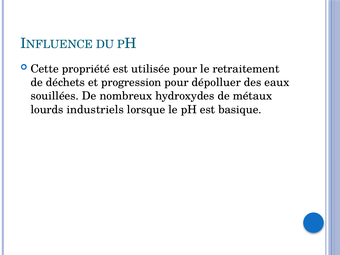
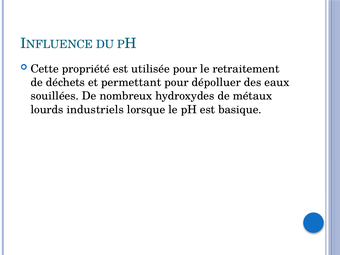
progression: progression -> permettant
